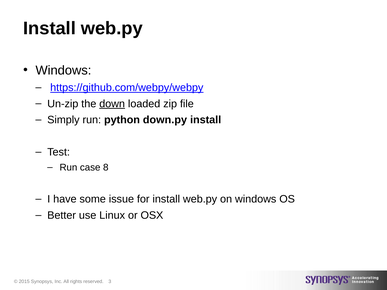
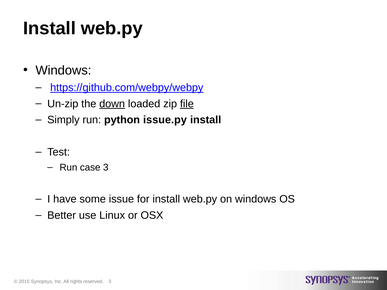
file underline: none -> present
down.py: down.py -> issue.py
case 8: 8 -> 3
